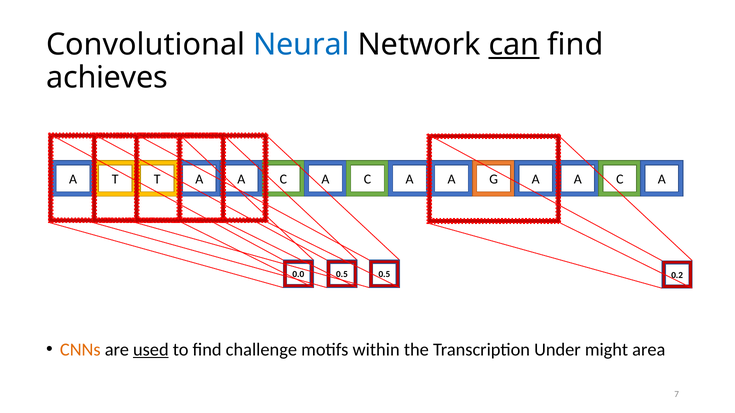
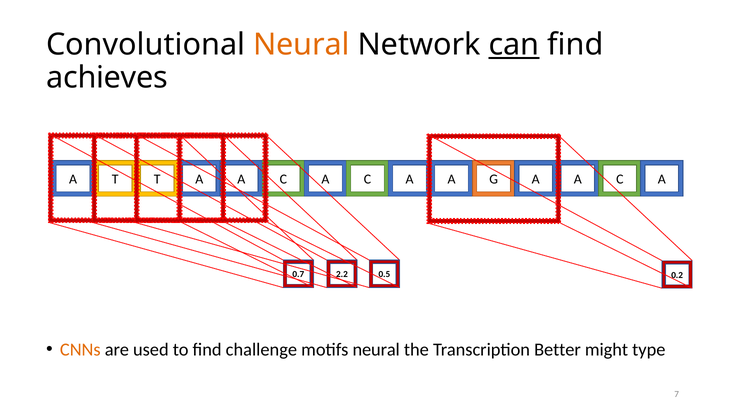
Neural at (301, 45) colour: blue -> orange
0.0: 0.0 -> 0.7
0.5 at (342, 275): 0.5 -> 2.2
used underline: present -> none
motifs within: within -> neural
Under: Under -> Better
area: area -> type
